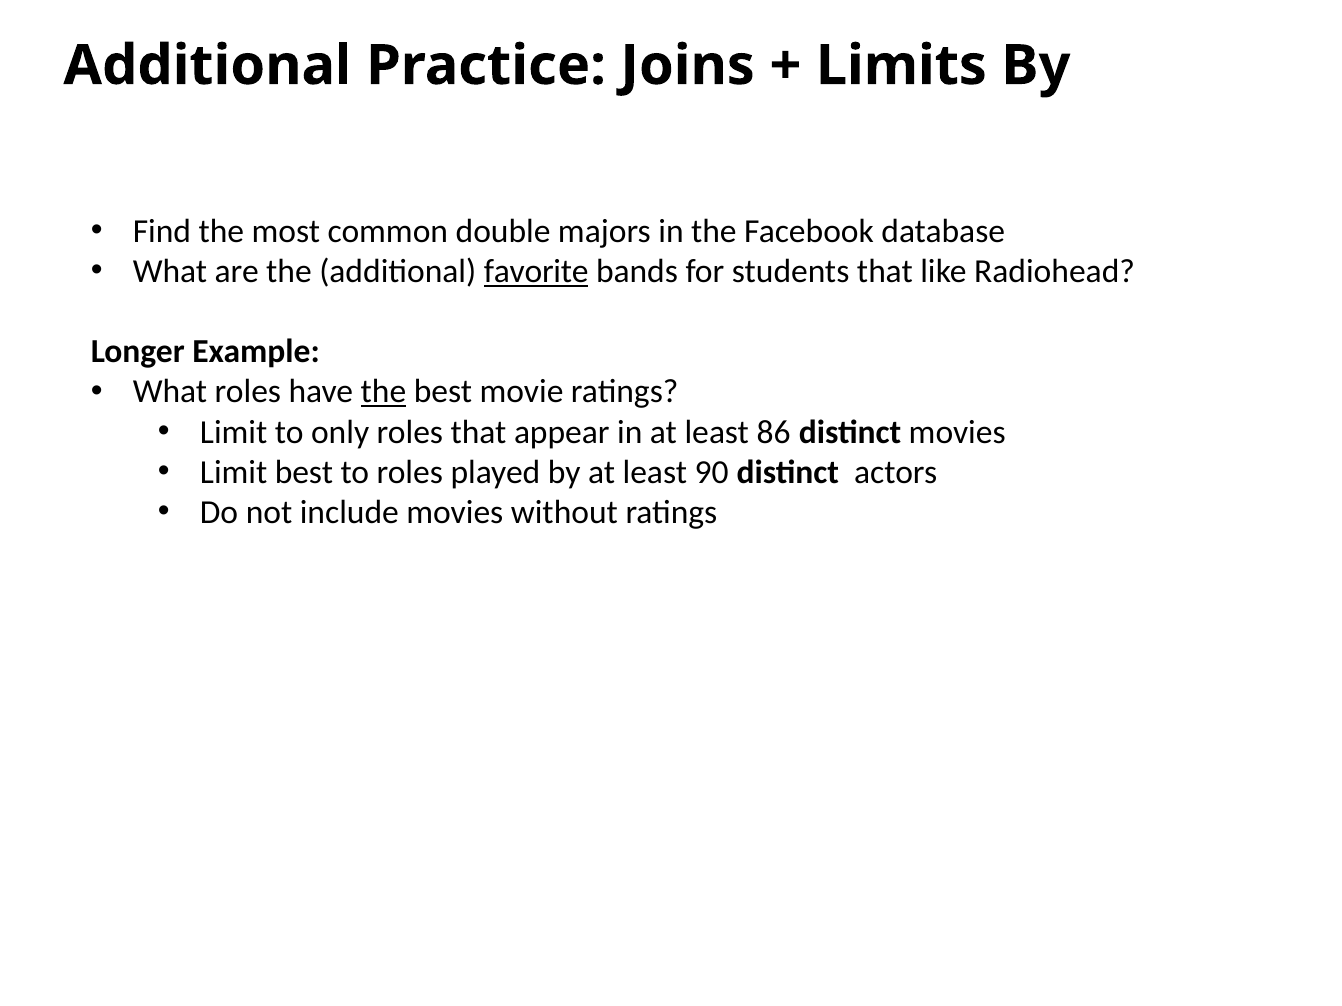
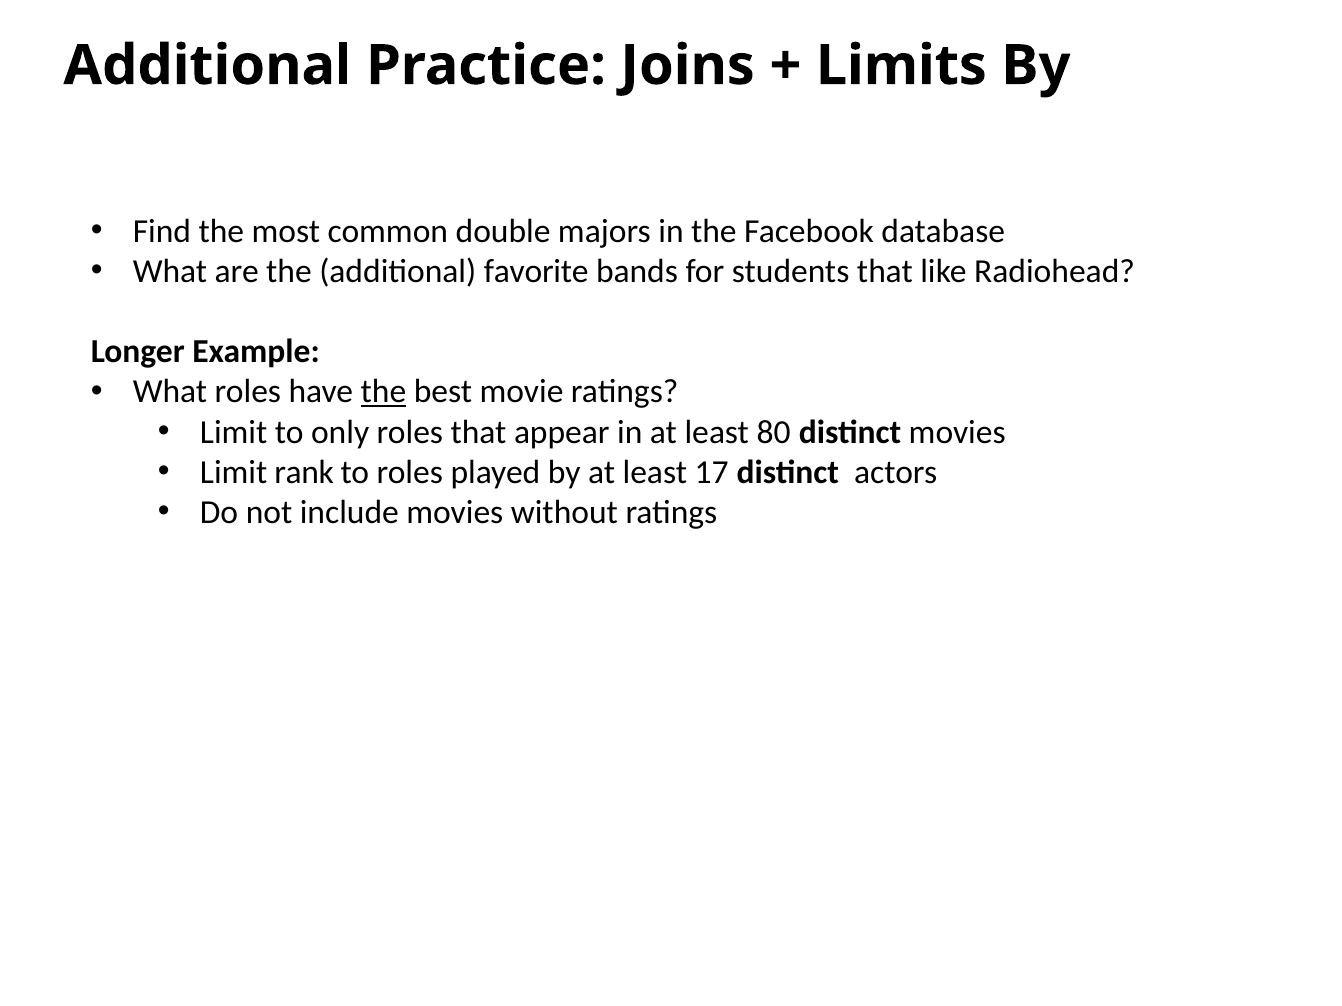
favorite underline: present -> none
86: 86 -> 80
Limit best: best -> rank
90: 90 -> 17
